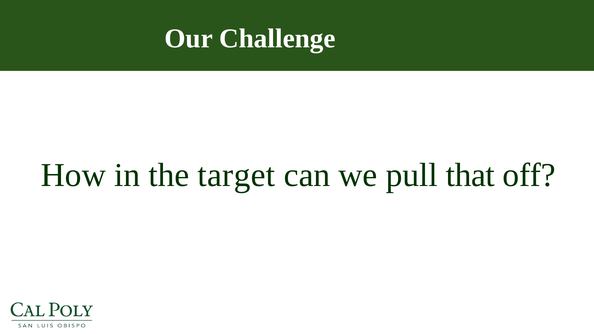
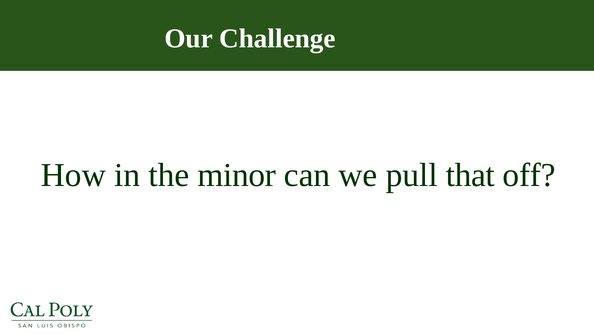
target: target -> minor
